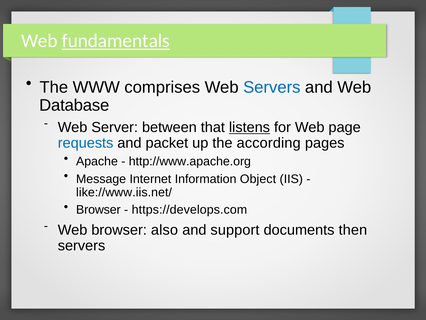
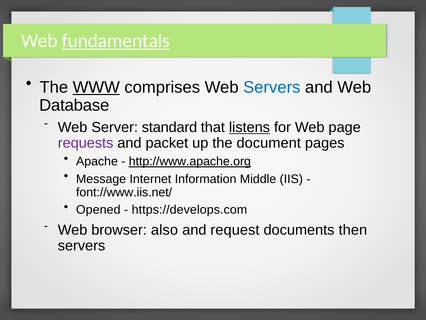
WWW underline: none -> present
between: between -> standard
requests colour: blue -> purple
according: according -> document
http://www.apache.org underline: none -> present
Object: Object -> Middle
like://www.iis.net/: like://www.iis.net/ -> font://www.iis.net/
Browser at (98, 209): Browser -> Opened
support: support -> request
